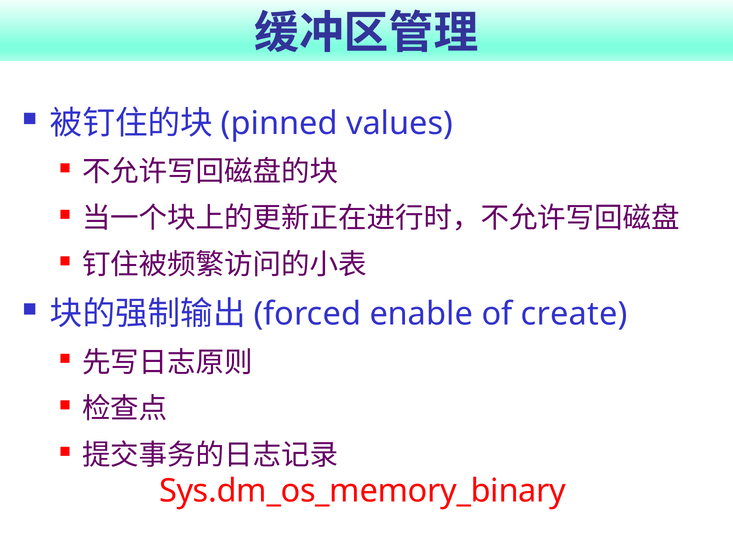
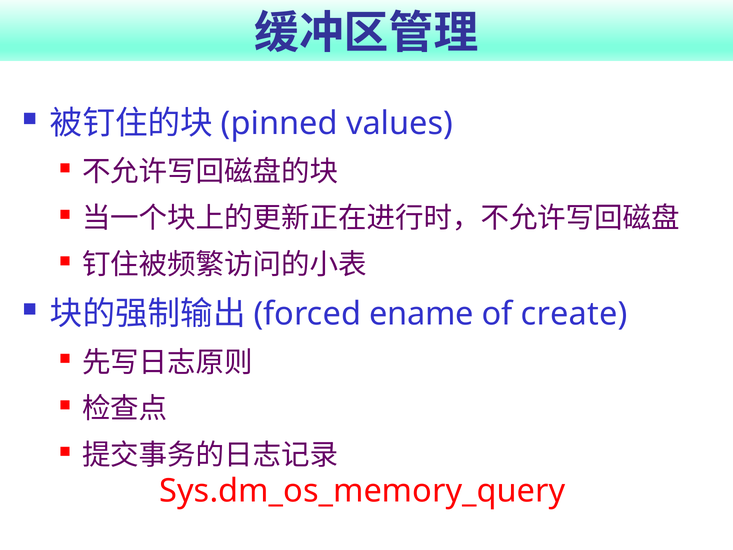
enable: enable -> ename
Sys.dm_os_memory_binary: Sys.dm_os_memory_binary -> Sys.dm_os_memory_query
